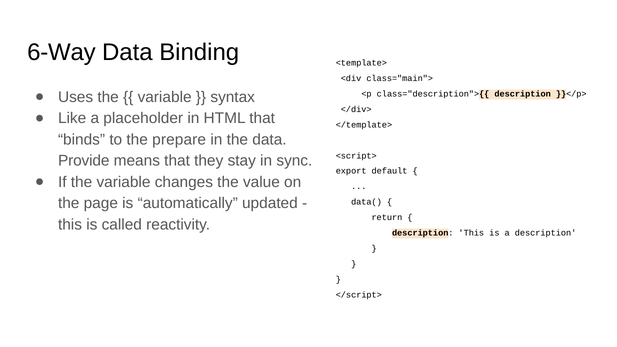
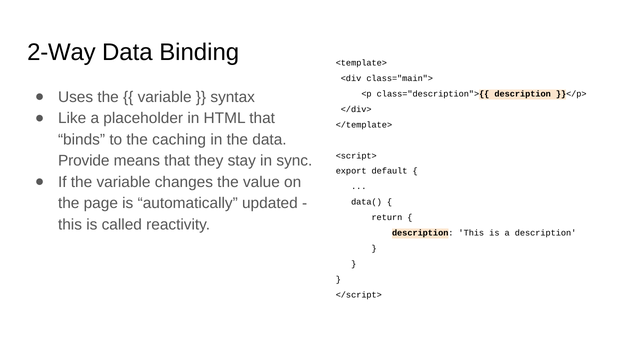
6-Way: 6-Way -> 2-Way
prepare: prepare -> caching
